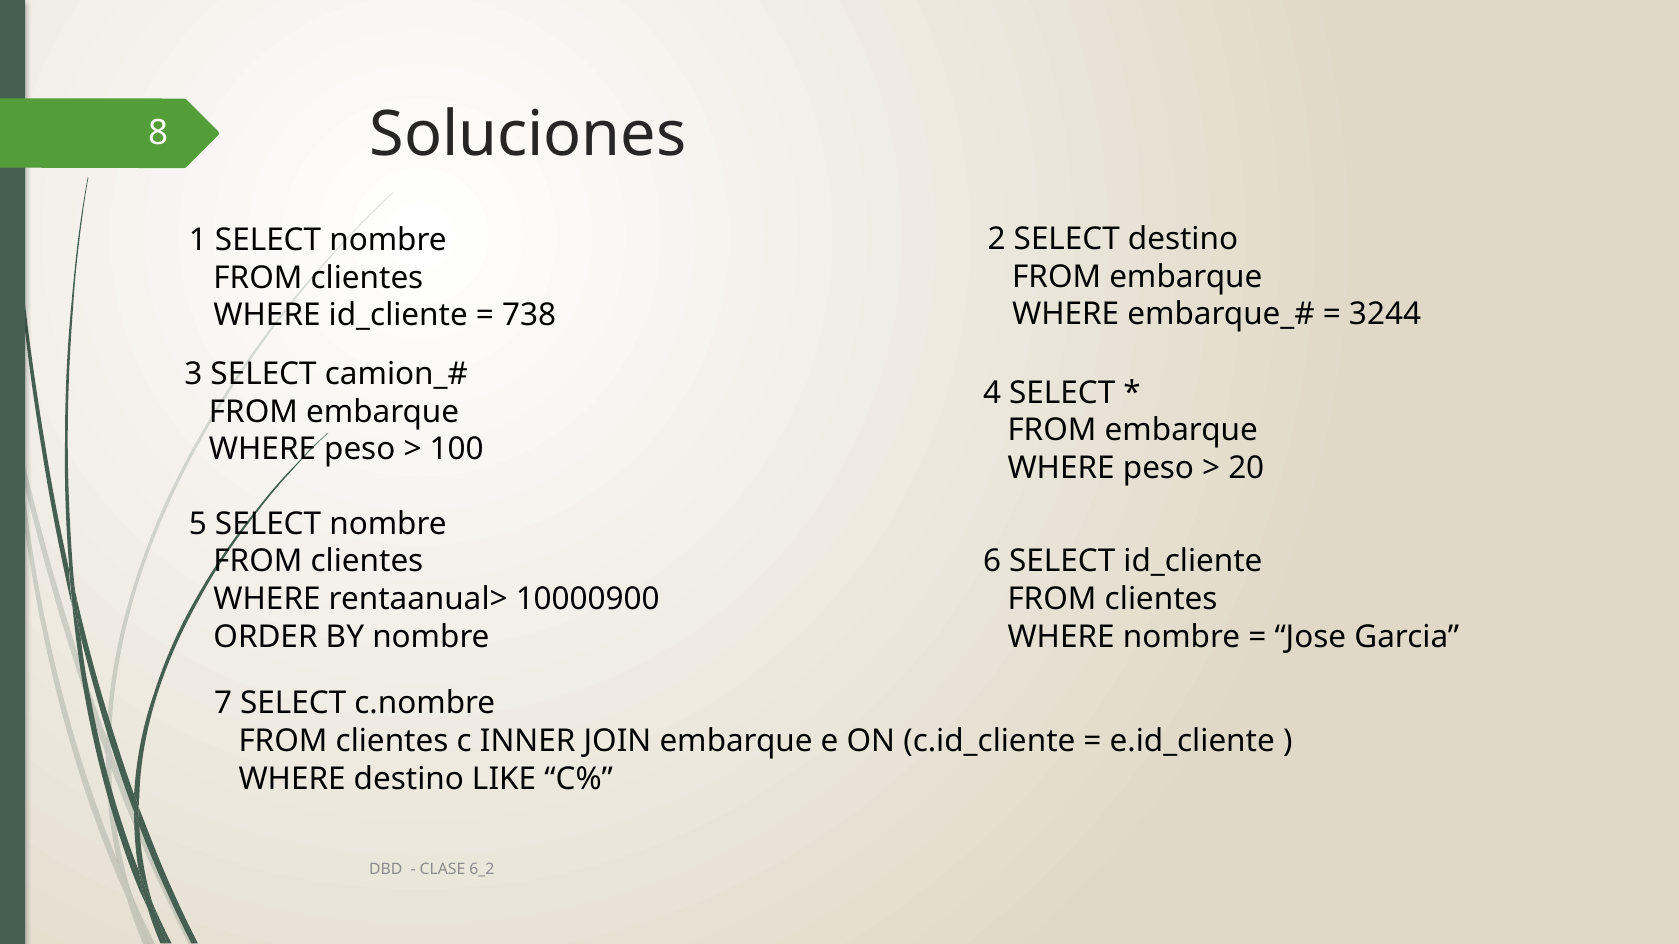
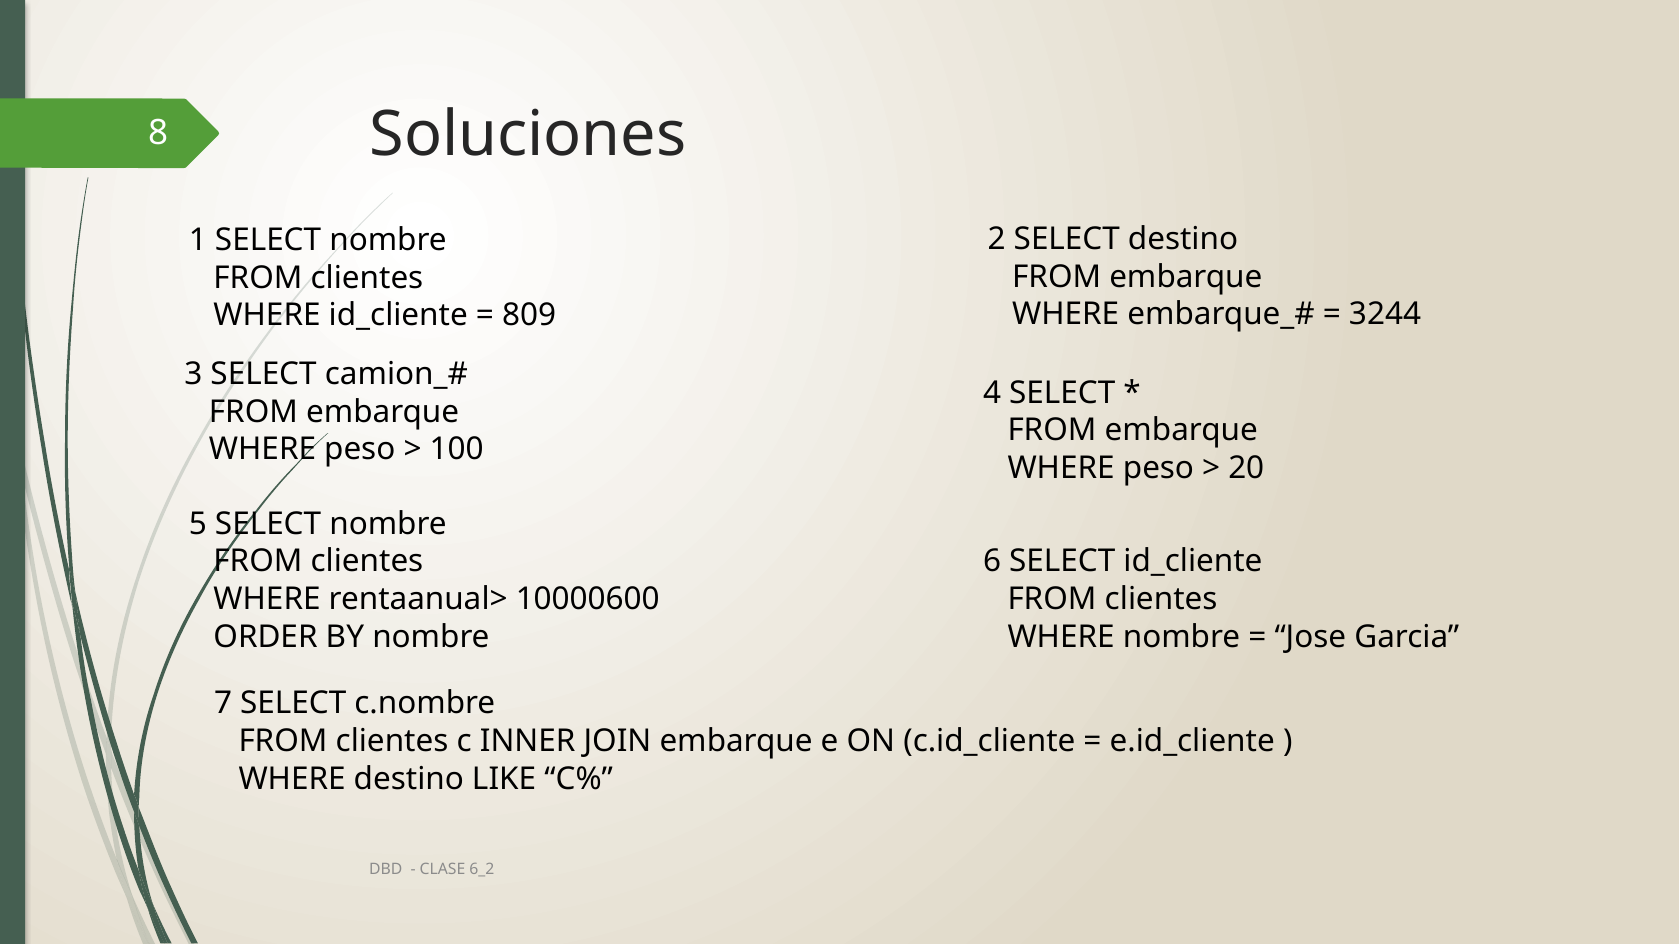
738: 738 -> 809
10000900: 10000900 -> 10000600
